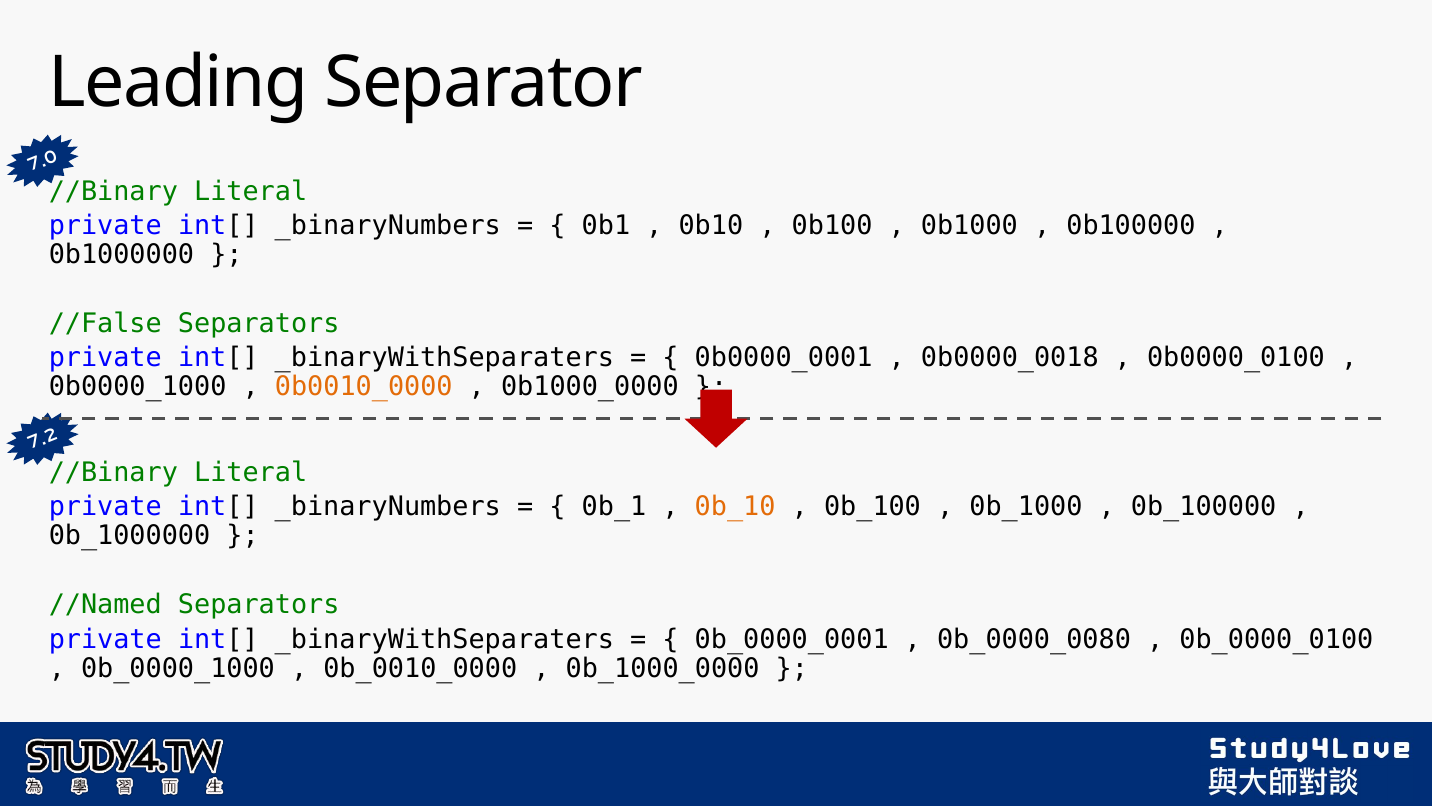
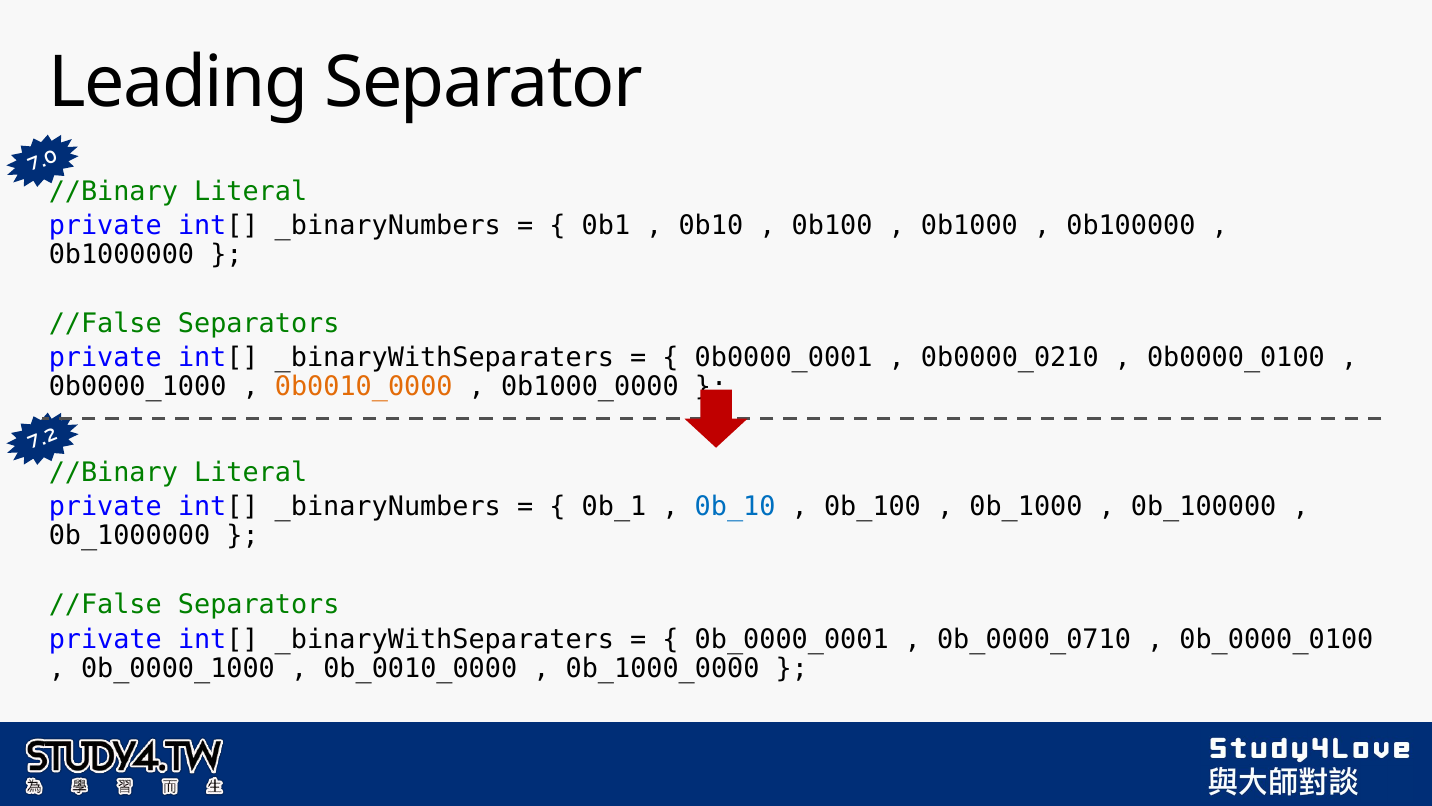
0b0000_0018: 0b0000_0018 -> 0b0000_0210
0b_10 colour: orange -> blue
//Named at (105, 604): //Named -> //False
0b_0000_0080: 0b_0000_0080 -> 0b_0000_0710
